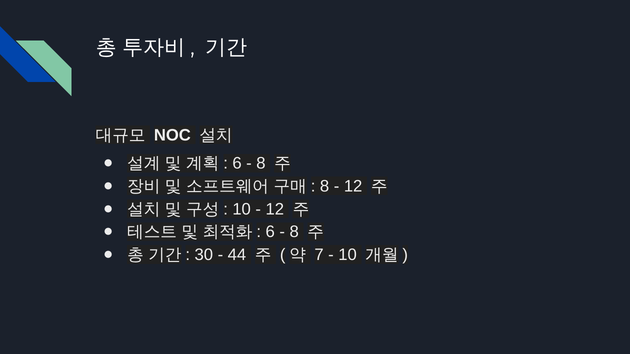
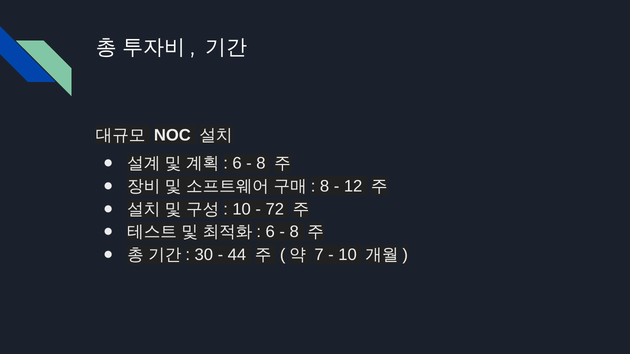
12 at (275, 209): 12 -> 72
